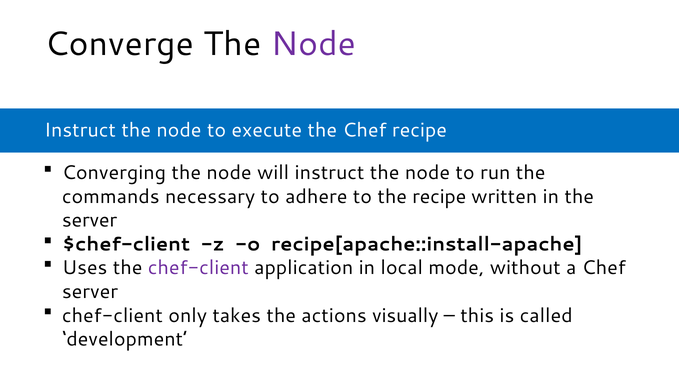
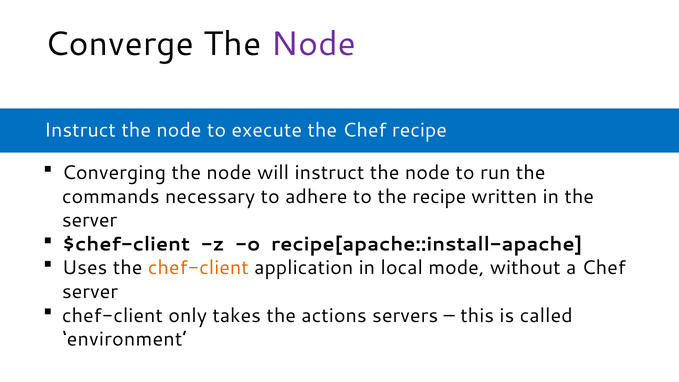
chef-client at (198, 268) colour: purple -> orange
visually: visually -> servers
development: development -> environment
